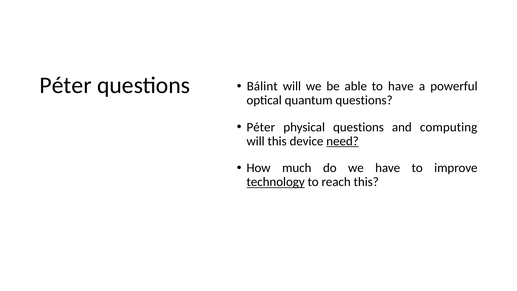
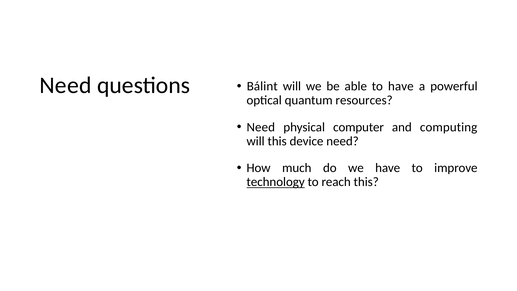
Péter at (66, 85): Péter -> Need
quantum questions: questions -> resources
Péter at (261, 127): Péter -> Need
physical questions: questions -> computer
need at (343, 141) underline: present -> none
